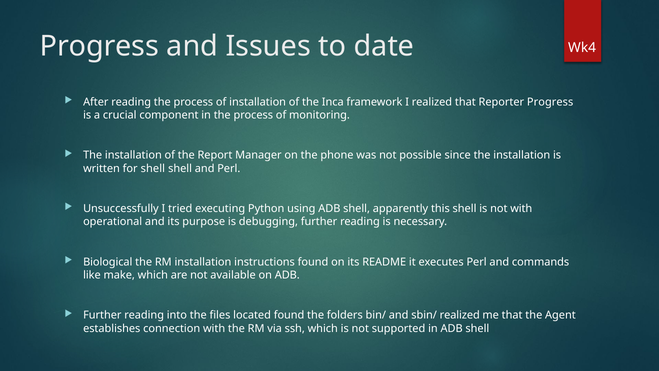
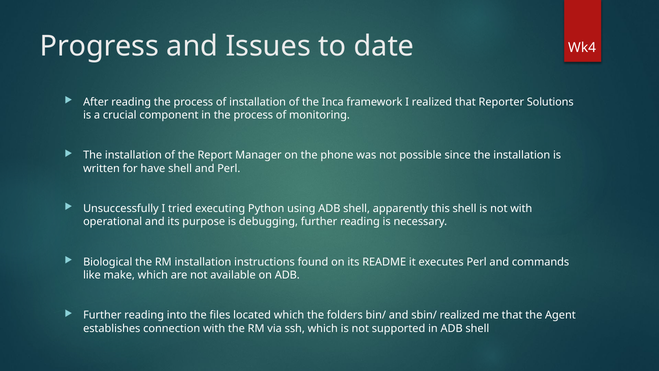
Reporter Progress: Progress -> Solutions
for shell: shell -> have
located found: found -> which
